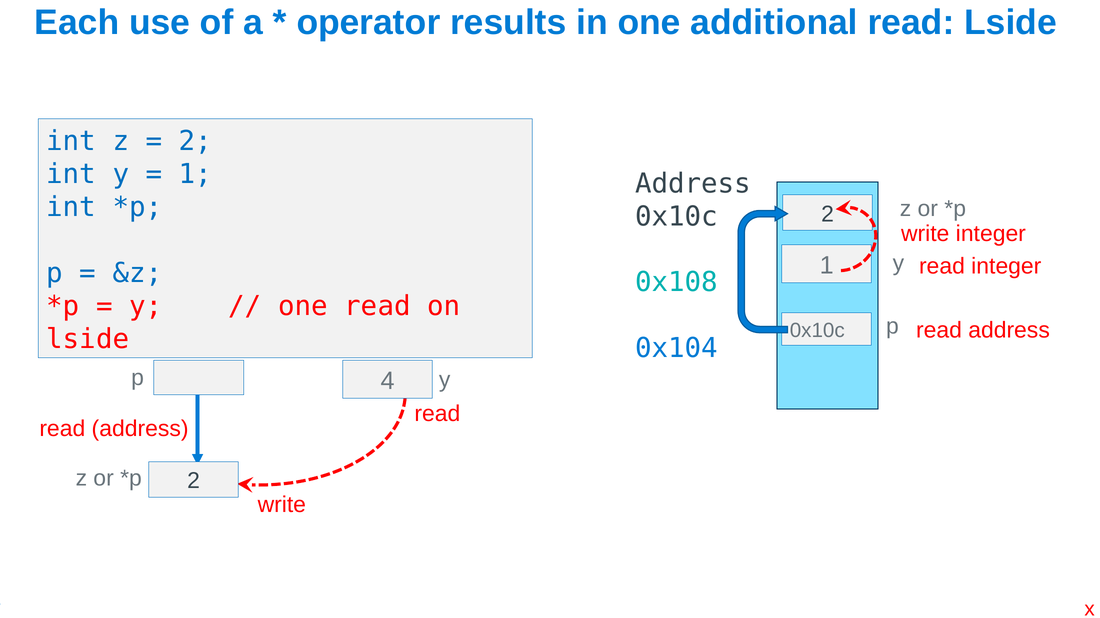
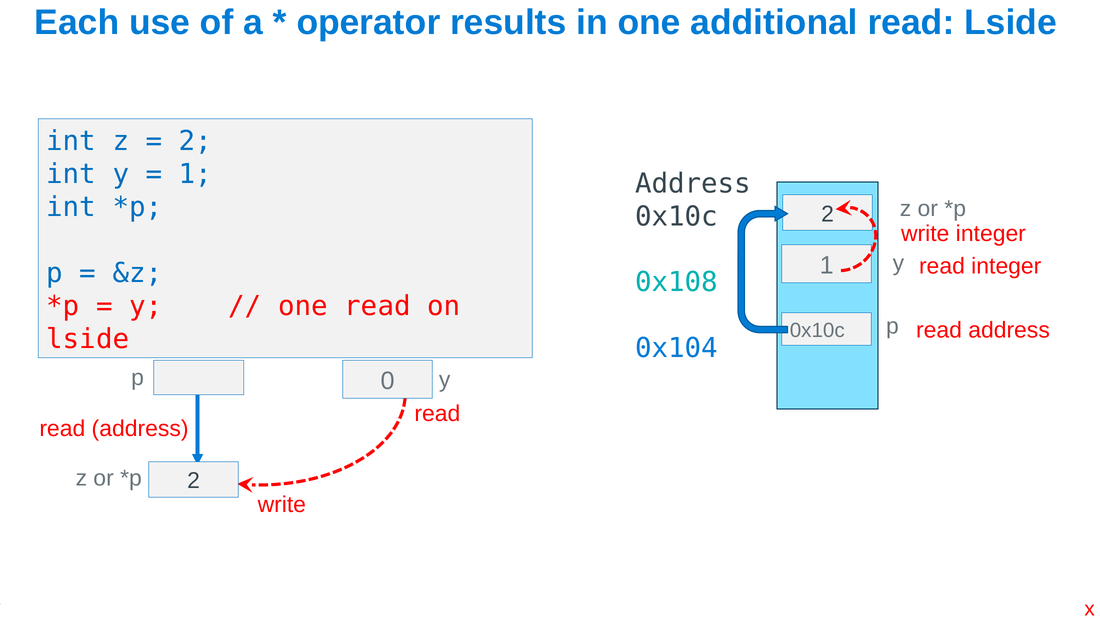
4: 4 -> 0
